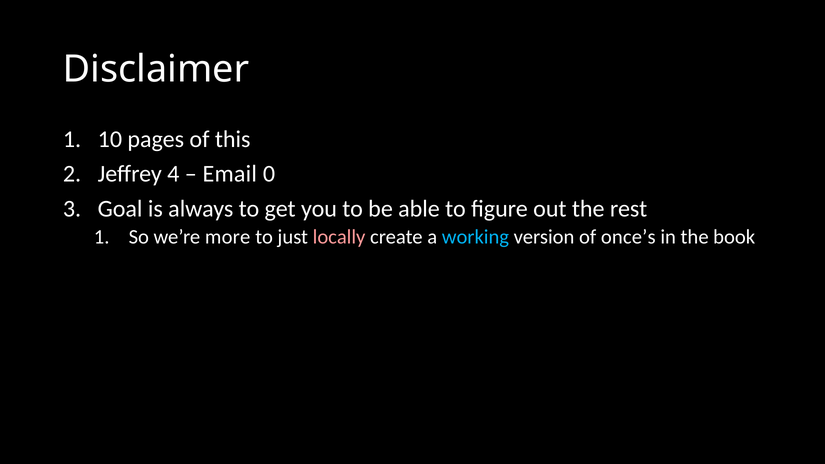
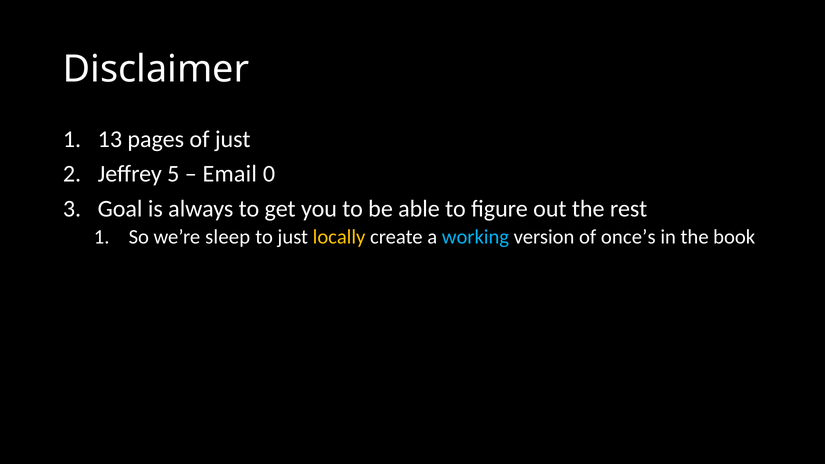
10: 10 -> 13
of this: this -> just
4: 4 -> 5
more: more -> sleep
locally colour: pink -> yellow
